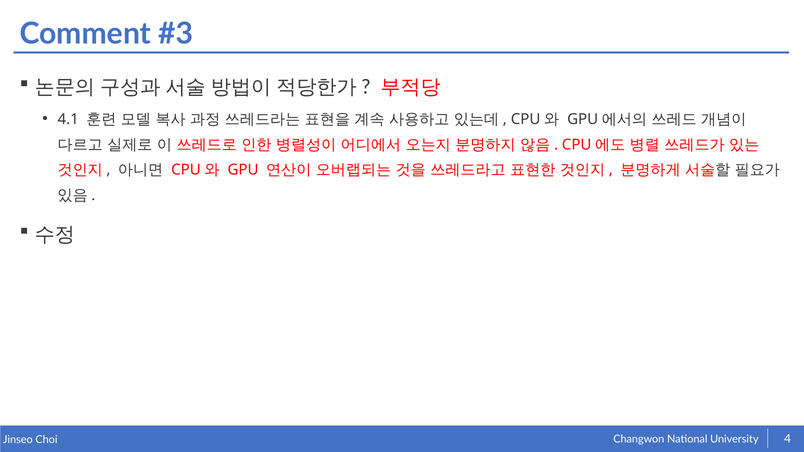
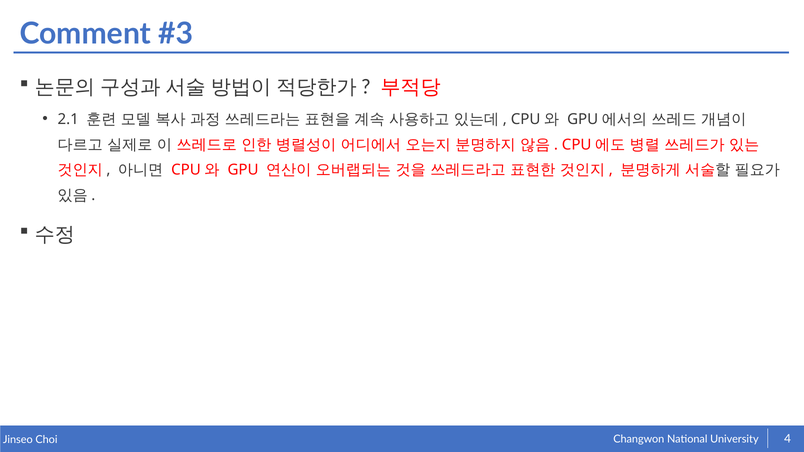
4.1: 4.1 -> 2.1
